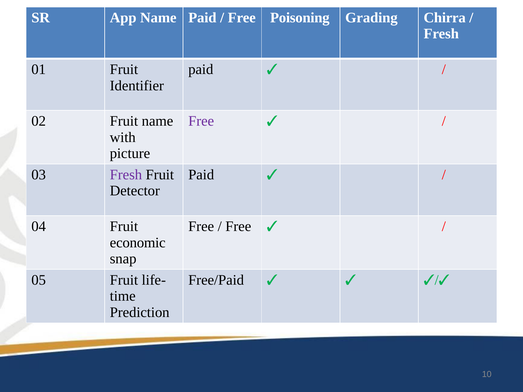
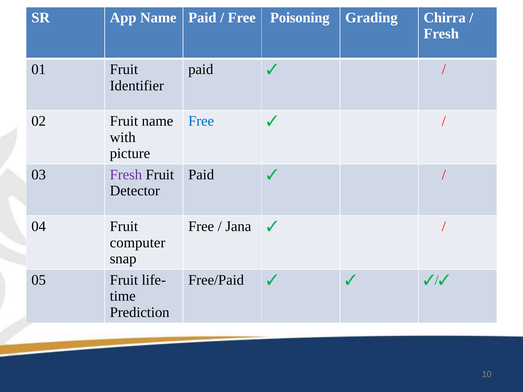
Free at (201, 121) colour: purple -> blue
Free at (238, 227): Free -> Jana
economic: economic -> computer
